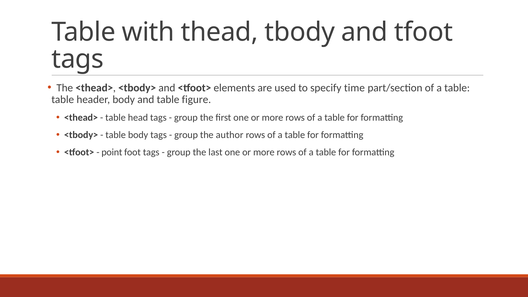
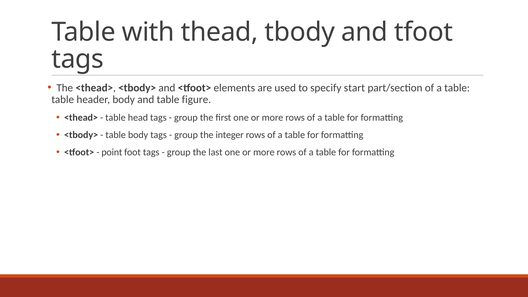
time: time -> start
author: author -> integer
